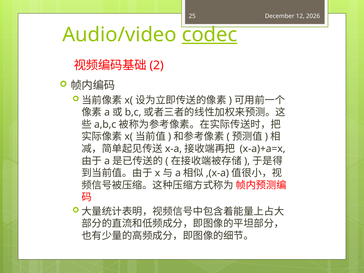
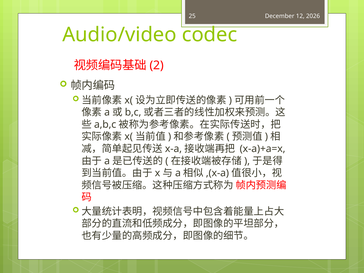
codec underline: present -> none
